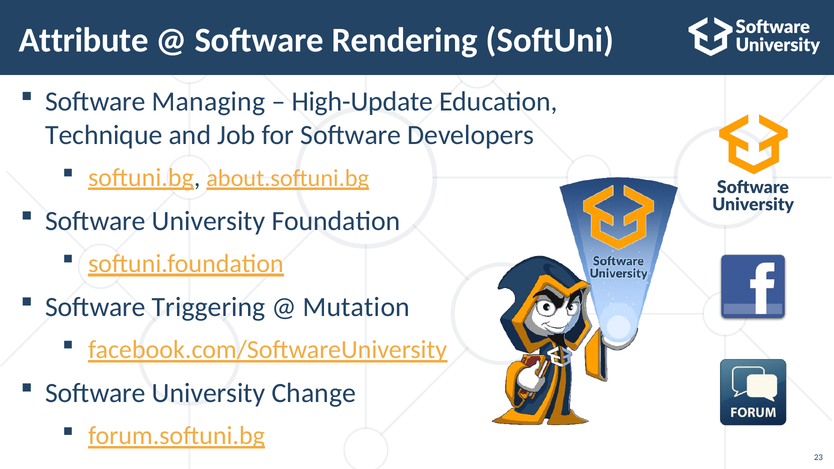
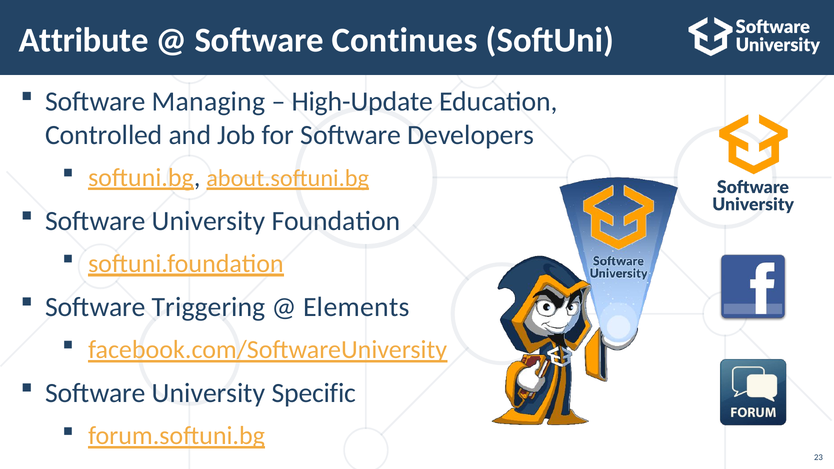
Rendering: Rendering -> Continues
Technique: Technique -> Controlled
Mutation: Mutation -> Elements
Change: Change -> Specific
